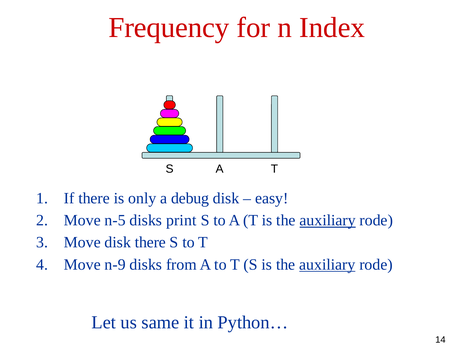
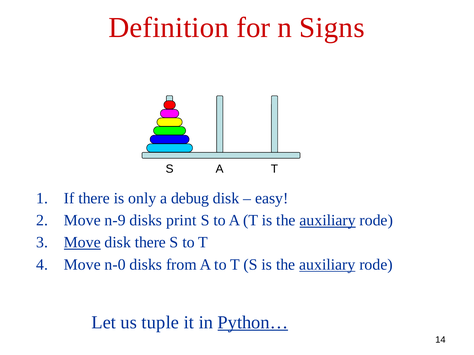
Frequency: Frequency -> Definition
Index: Index -> Signs
n-5: n-5 -> n-9
Move at (82, 243) underline: none -> present
n-9: n-9 -> n-0
same: same -> tuple
Python… underline: none -> present
